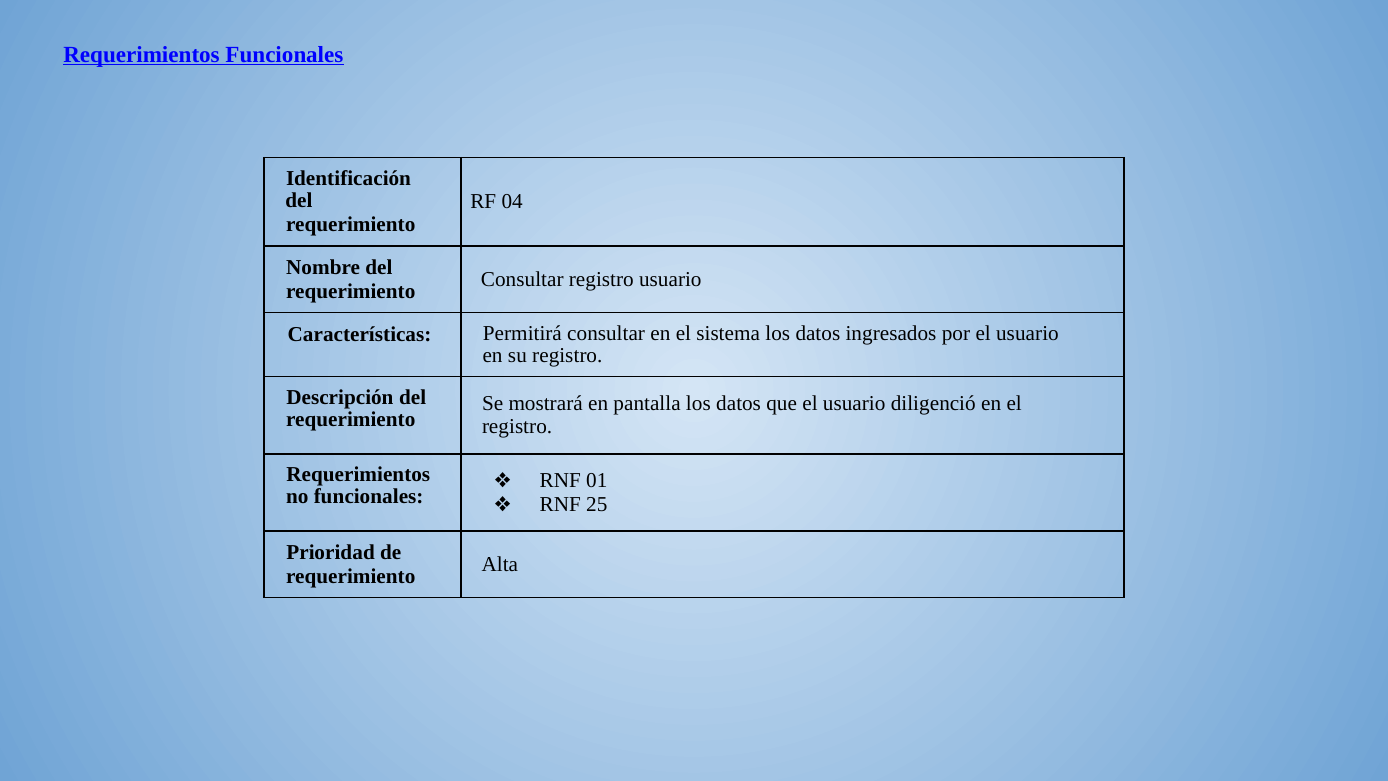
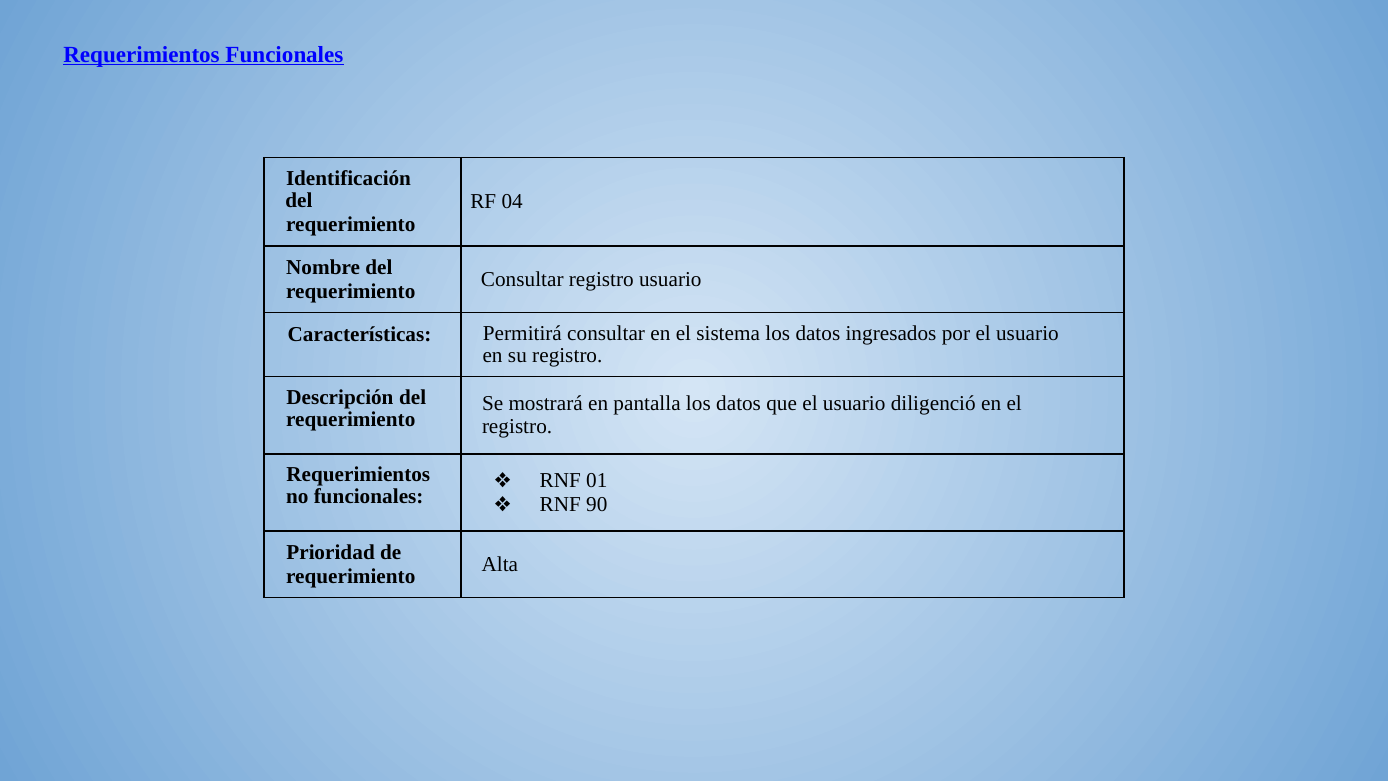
25: 25 -> 90
